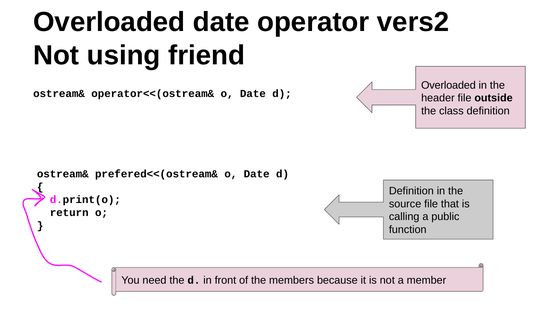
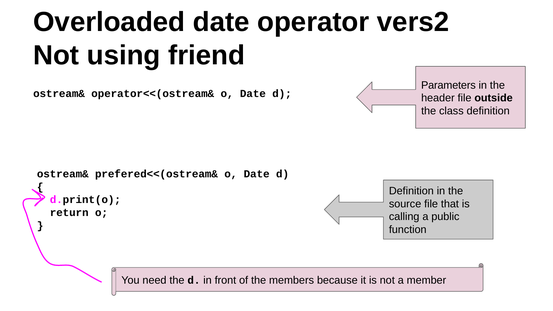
Overloaded at (448, 85): Overloaded -> Parameters
